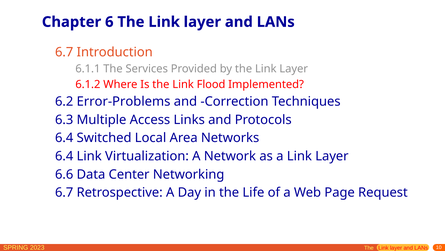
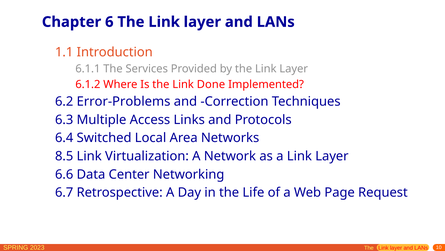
6.7 at (64, 52): 6.7 -> 1.1
Flood: Flood -> Done
6.4 at (64, 156): 6.4 -> 8.5
